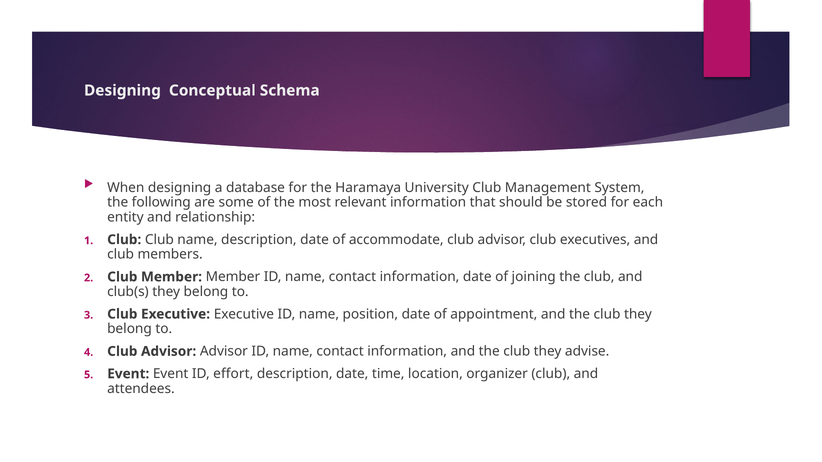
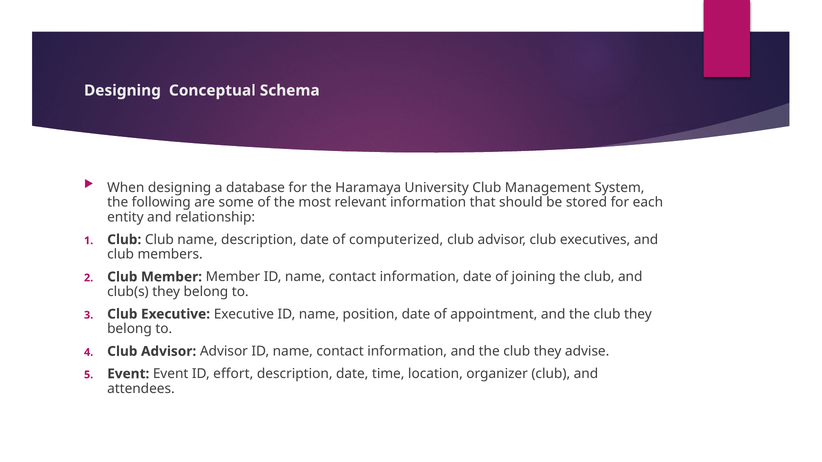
accommodate: accommodate -> computerized
